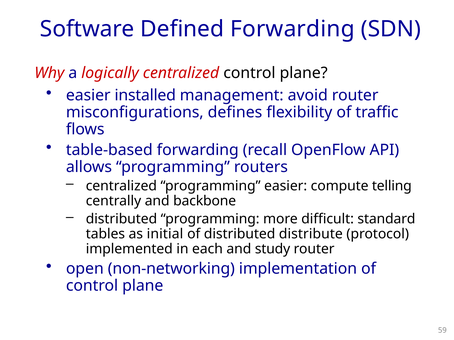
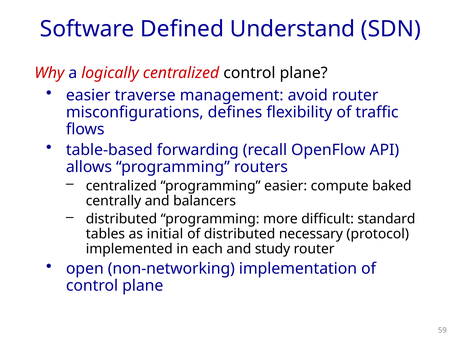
Defined Forwarding: Forwarding -> Understand
installed: installed -> traverse
telling: telling -> baked
backbone: backbone -> balancers
distribute: distribute -> necessary
